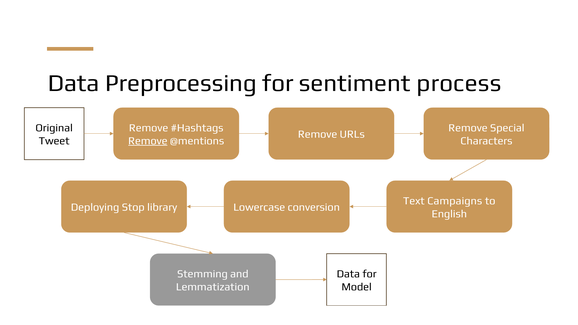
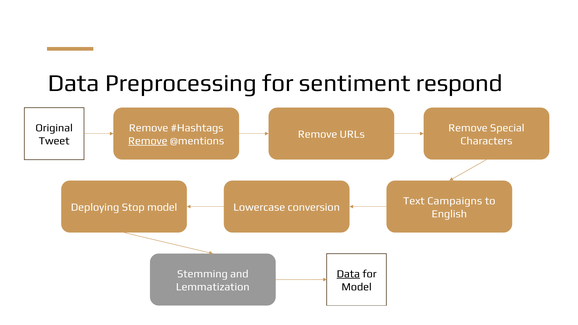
process: process -> respond
Stop library: library -> model
Data at (348, 274) underline: none -> present
